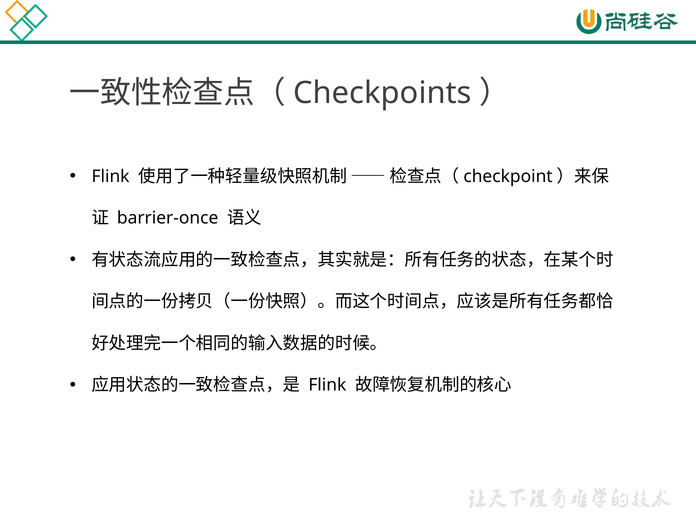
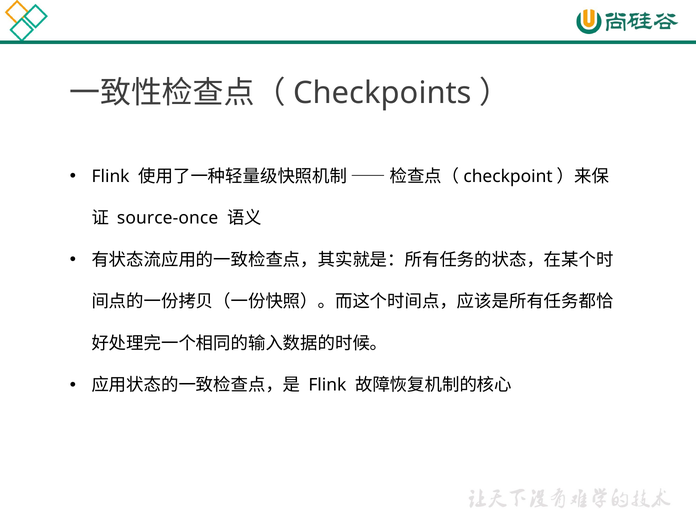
barrier-once: barrier-once -> source-once
